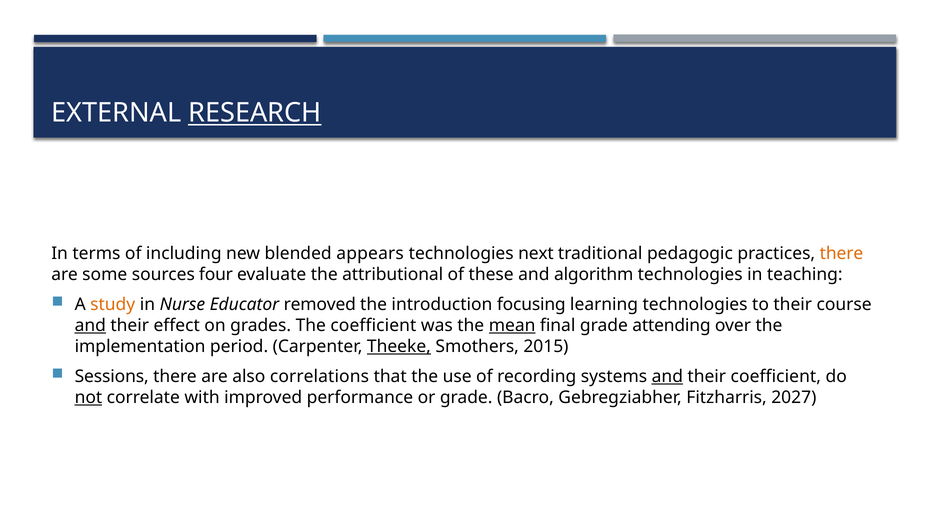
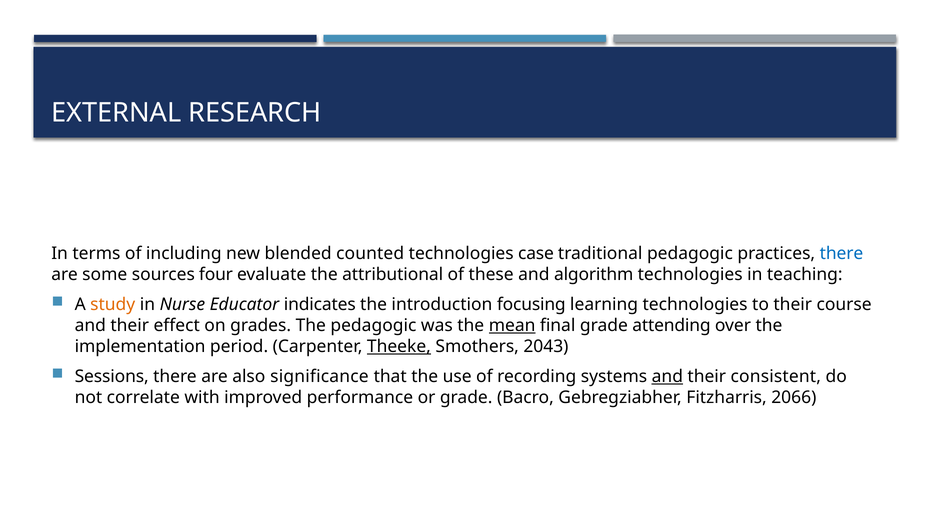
RESEARCH underline: present -> none
appears: appears -> counted
next: next -> case
there at (841, 253) colour: orange -> blue
removed: removed -> indicates
and at (90, 326) underline: present -> none
The coefficient: coefficient -> pedagogic
2015: 2015 -> 2043
correlations: correlations -> significance
their coefficient: coefficient -> consistent
not underline: present -> none
2027: 2027 -> 2066
